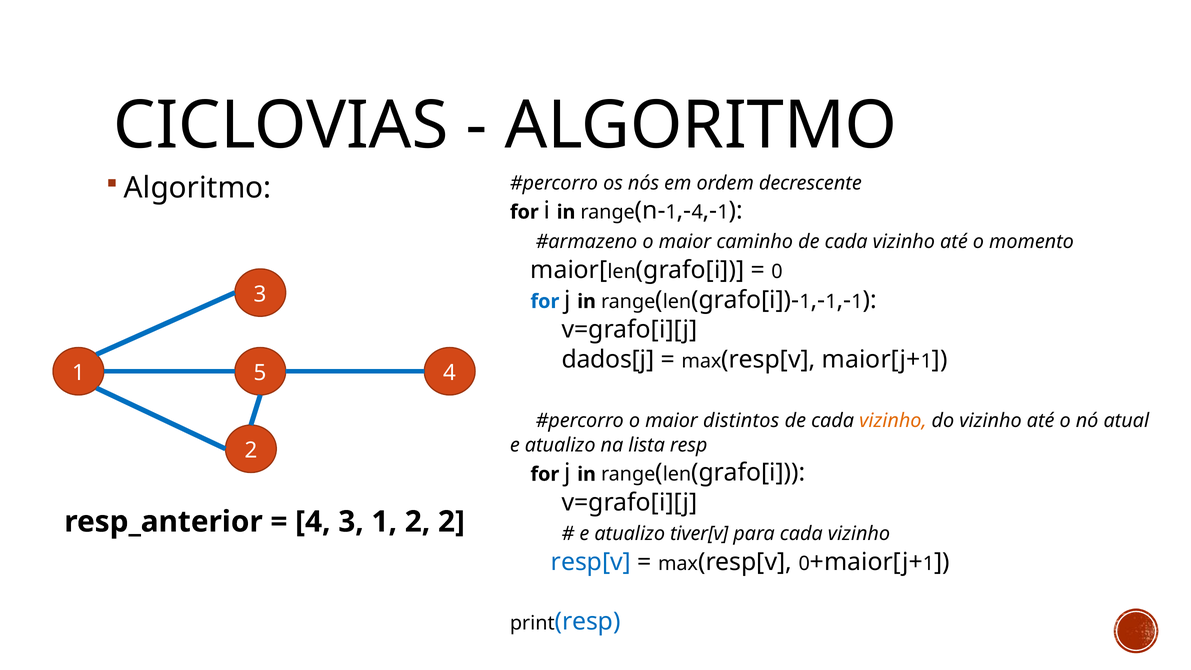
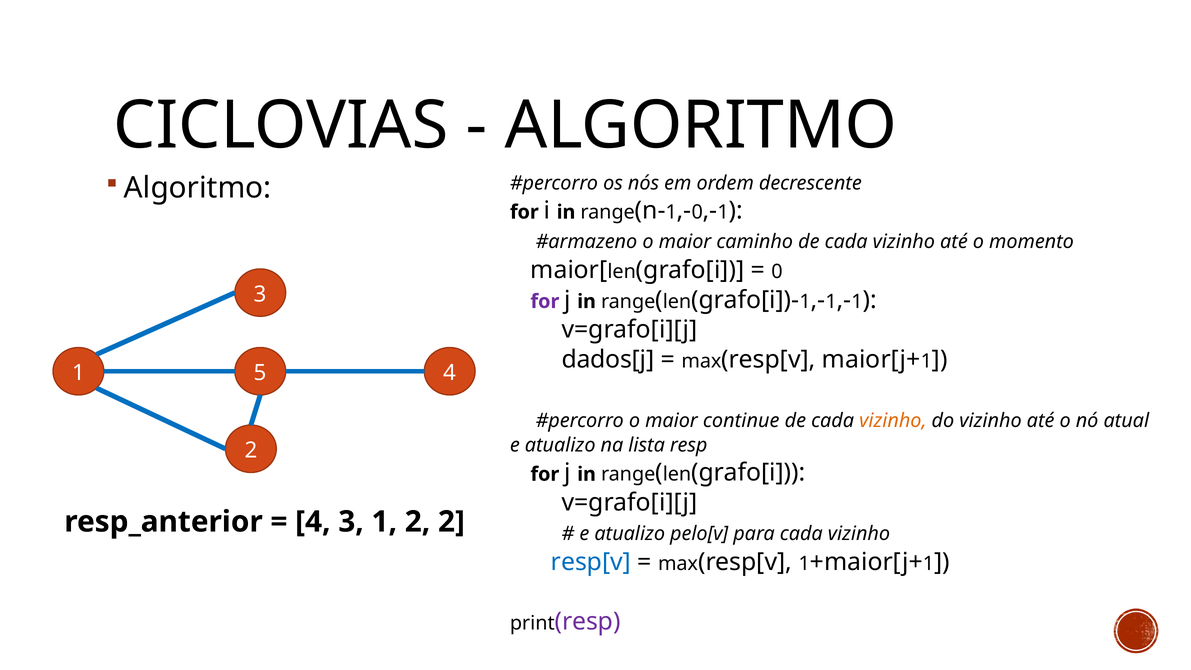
4 at (697, 212): 4 -> 0
for at (545, 301) colour: blue -> purple
distintos: distintos -> continue
tiver[v: tiver[v -> pelo[v
resp[v 0: 0 -> 1
resp at (588, 621) colour: blue -> purple
